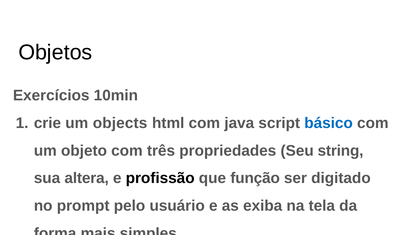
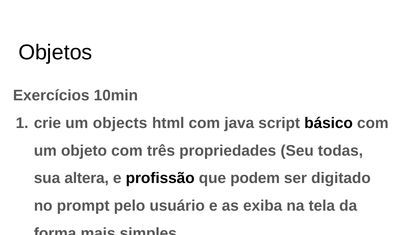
básico colour: blue -> black
string: string -> todas
função: função -> podem
